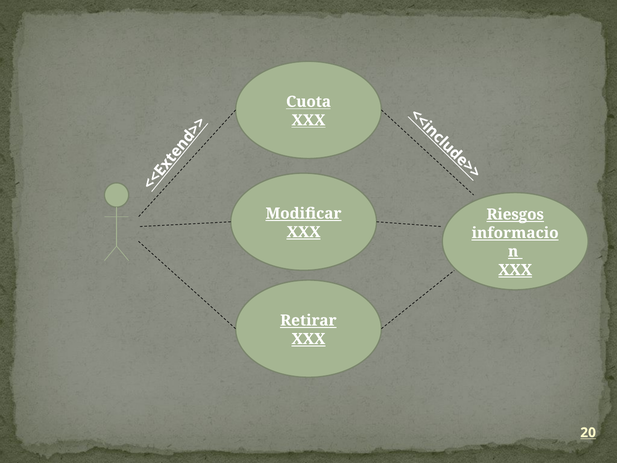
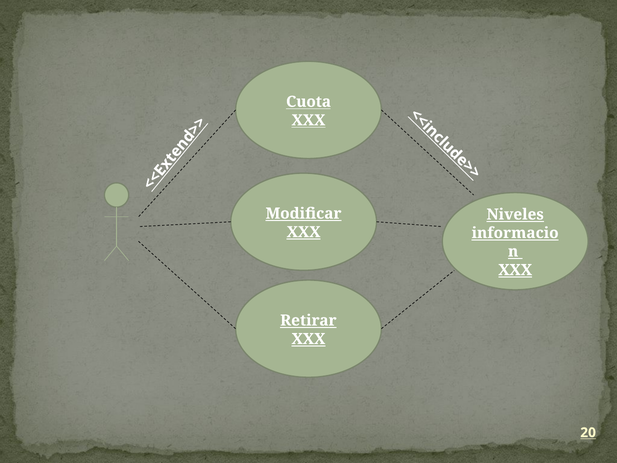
Riesgos: Riesgos -> Niveles
